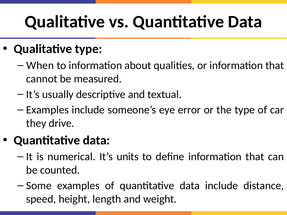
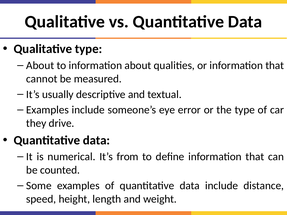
When at (40, 65): When -> About
units: units -> from
